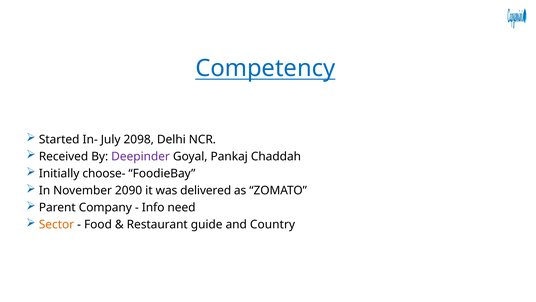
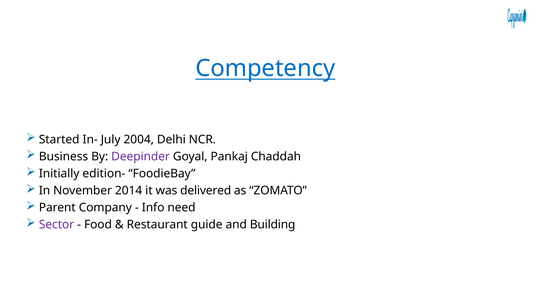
2098: 2098 -> 2004
Received: Received -> Business
choose-: choose- -> edition-
2090: 2090 -> 2014
Sector colour: orange -> purple
Country: Country -> Building
